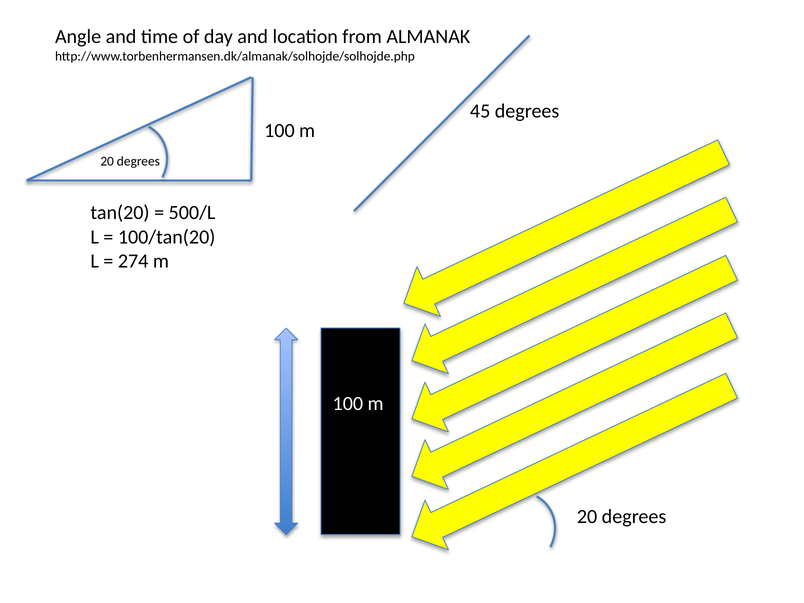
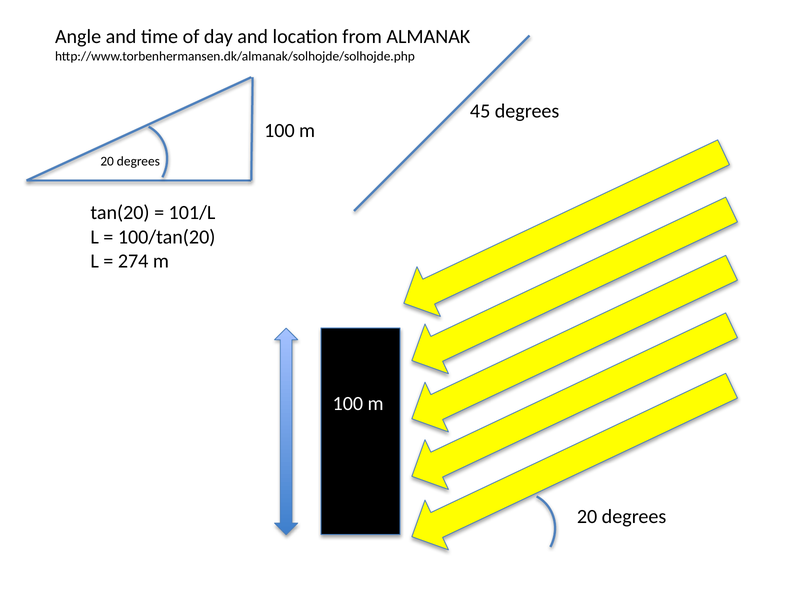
500/L: 500/L -> 101/L
